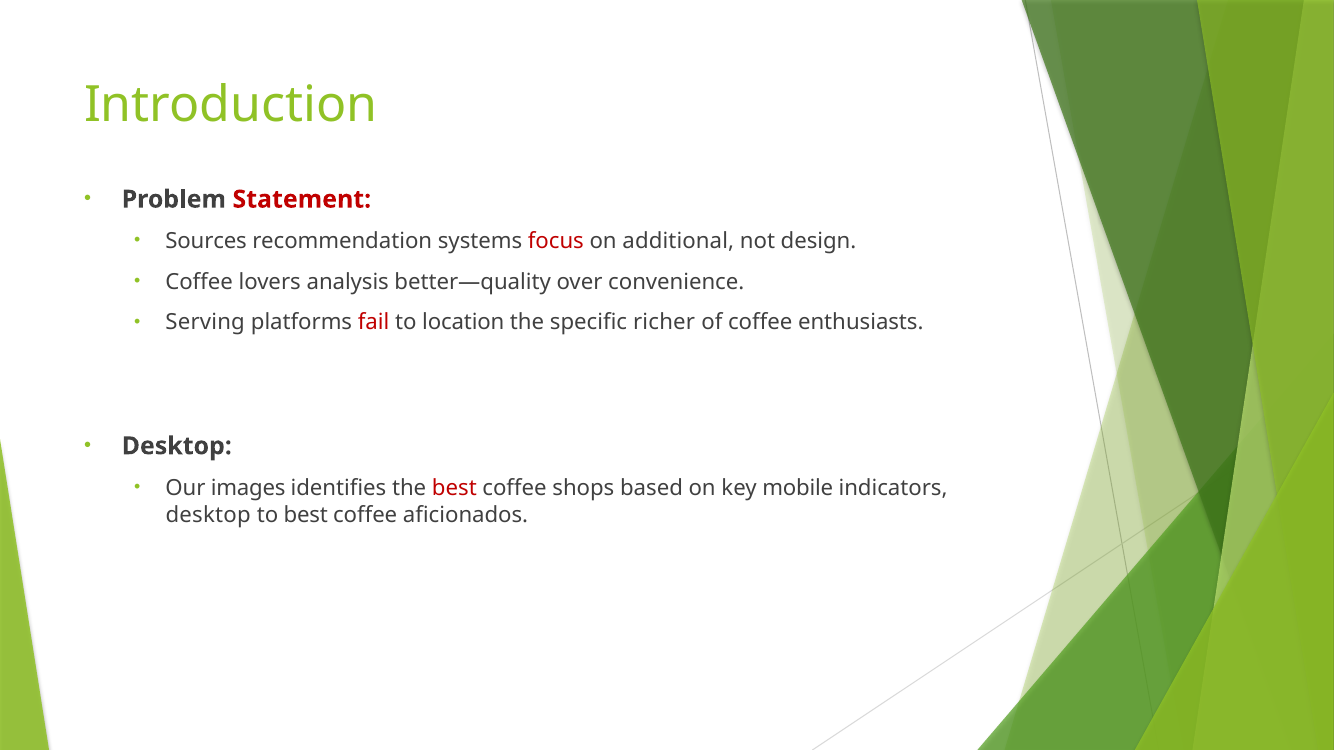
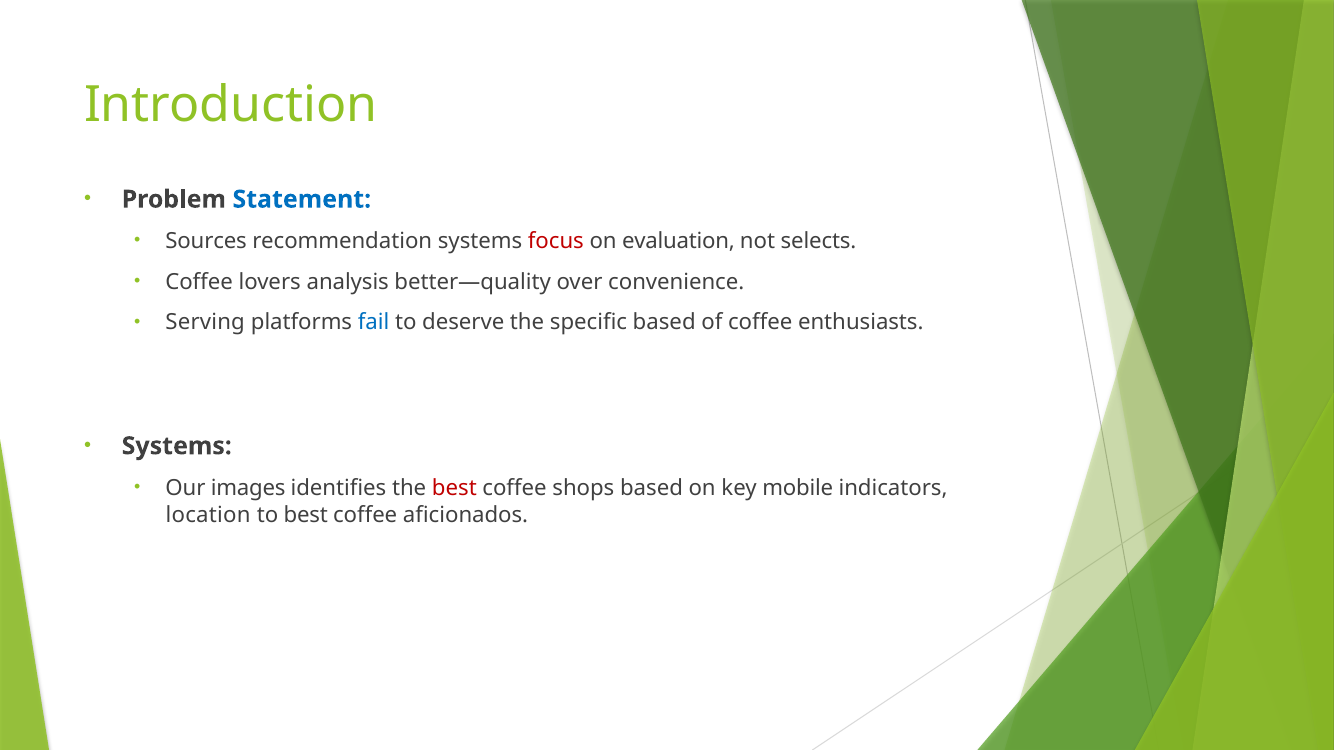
Statement colour: red -> blue
additional: additional -> evaluation
design: design -> selects
fail colour: red -> blue
location: location -> deserve
specific richer: richer -> based
Desktop at (177, 446): Desktop -> Systems
desktop at (208, 515): desktop -> location
